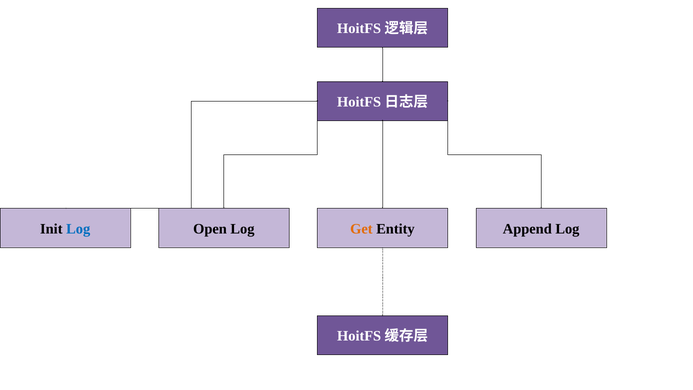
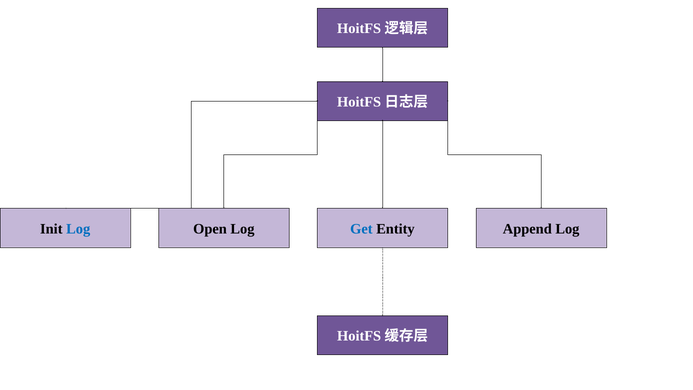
Get colour: orange -> blue
